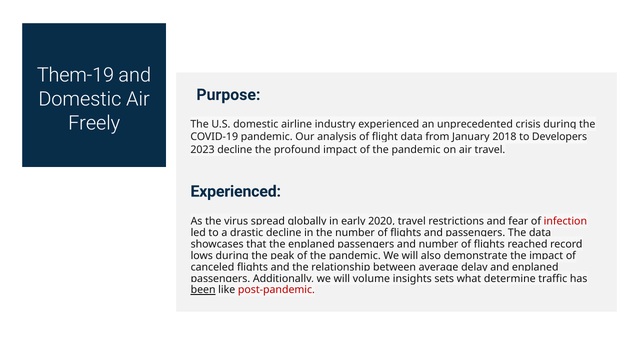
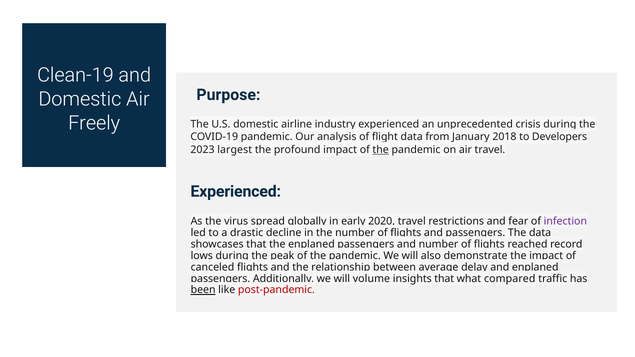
Them-19: Them-19 -> Clean-19
2023 decline: decline -> largest
the at (381, 150) underline: none -> present
infection colour: red -> purple
insights sets: sets -> that
determine: determine -> compared
